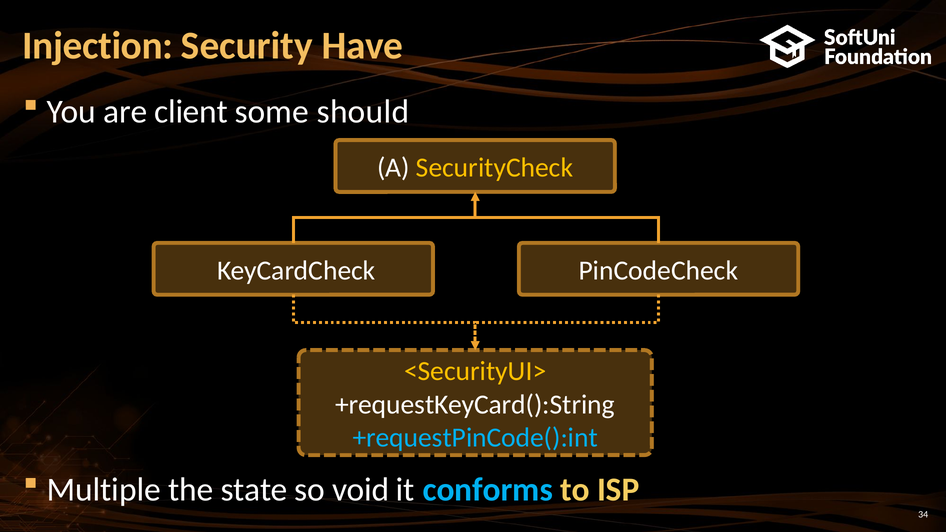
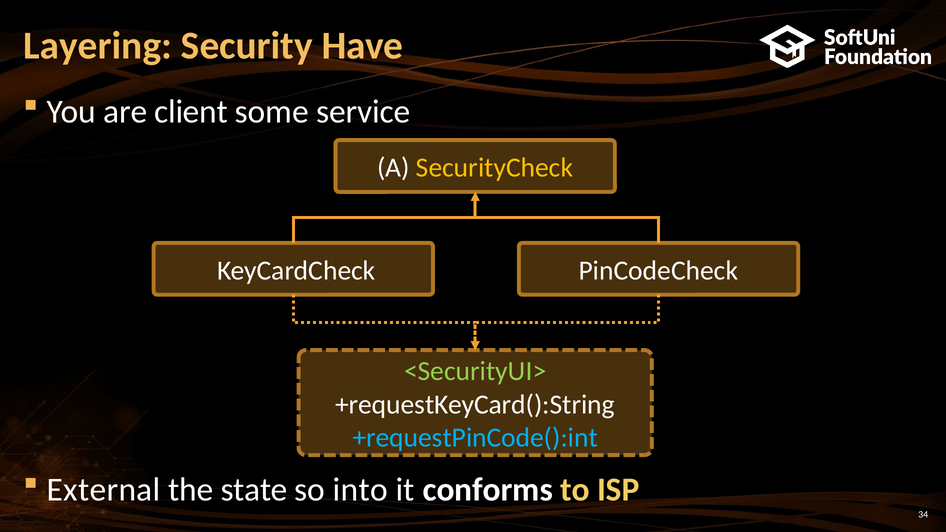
Injection: Injection -> Layering
should: should -> service
<SecurityUI> colour: yellow -> light green
Multiple: Multiple -> External
void: void -> into
conforms colour: light blue -> white
